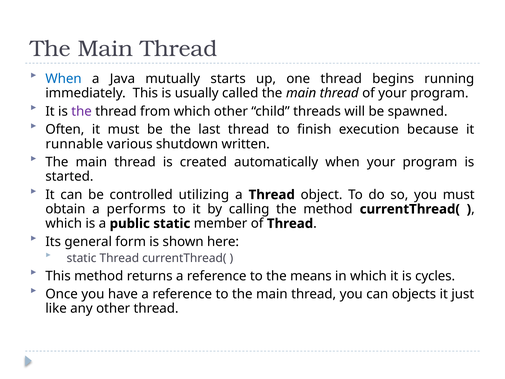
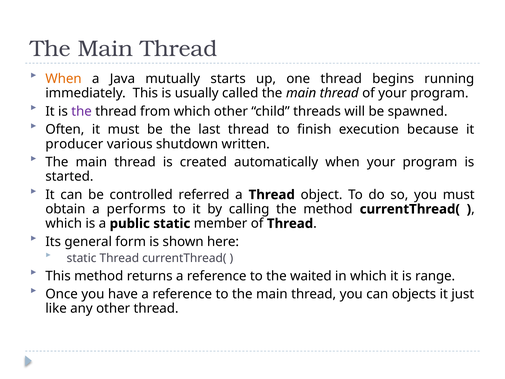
When at (64, 79) colour: blue -> orange
runnable: runnable -> producer
utilizing: utilizing -> referred
means: means -> waited
cycles: cycles -> range
